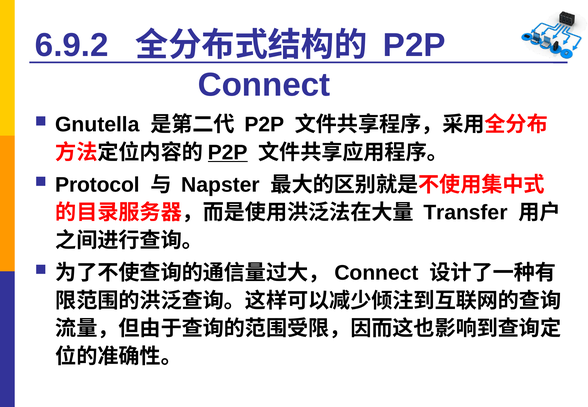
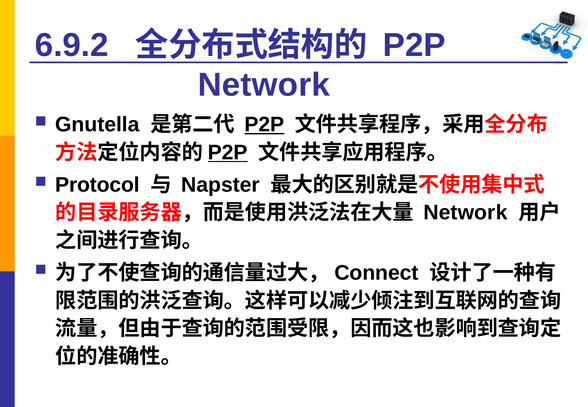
Connect at (264, 85): Connect -> Network
P2P at (264, 125) underline: none -> present
Transfer at (465, 213): Transfer -> Network
